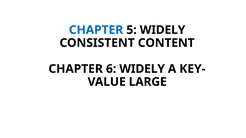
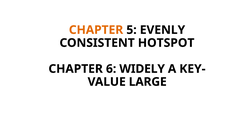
CHAPTER at (96, 30) colour: blue -> orange
5 WIDELY: WIDELY -> EVENLY
CONTENT: CONTENT -> HOTSPOT
